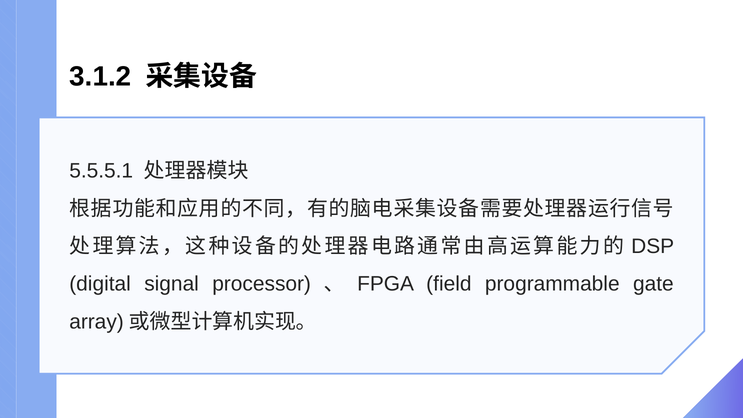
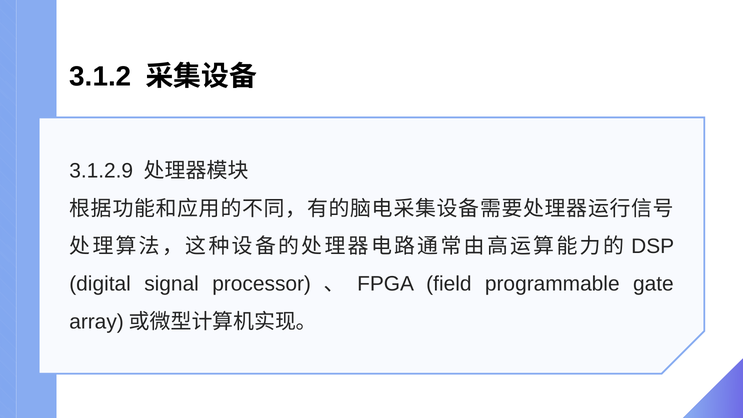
5.5.5.1: 5.5.5.1 -> 3.1.2.9
